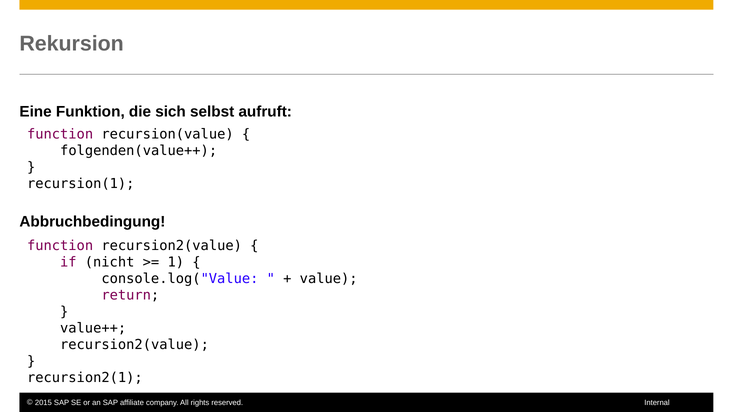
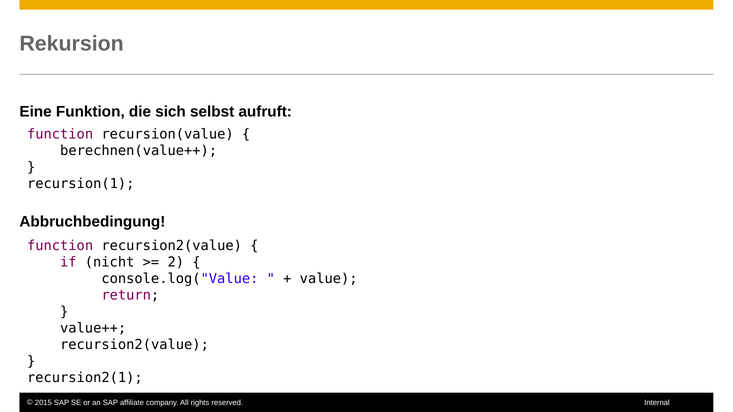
folgenden(value++: folgenden(value++ -> berechnen(value++
1: 1 -> 2
